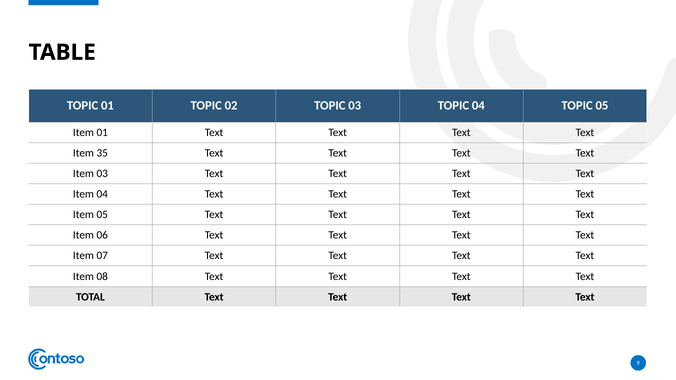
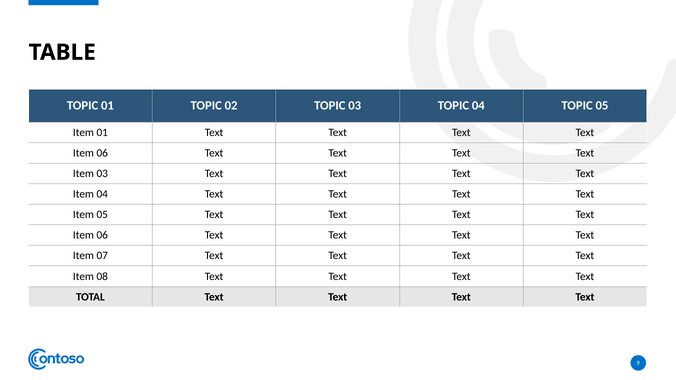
35 at (102, 153): 35 -> 06
